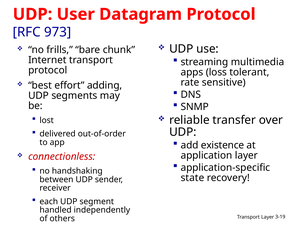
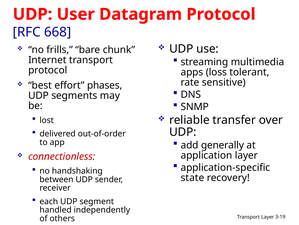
973: 973 -> 668
adding: adding -> phases
existence: existence -> generally
